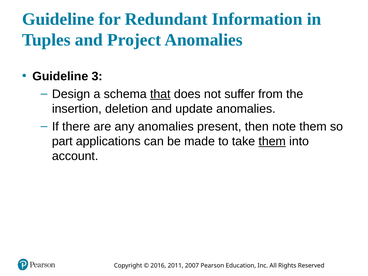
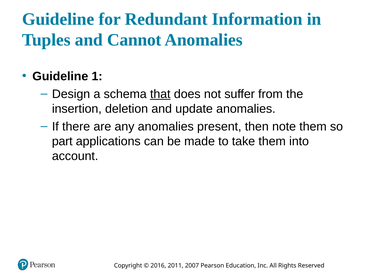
Project: Project -> Cannot
3: 3 -> 1
them at (272, 141) underline: present -> none
